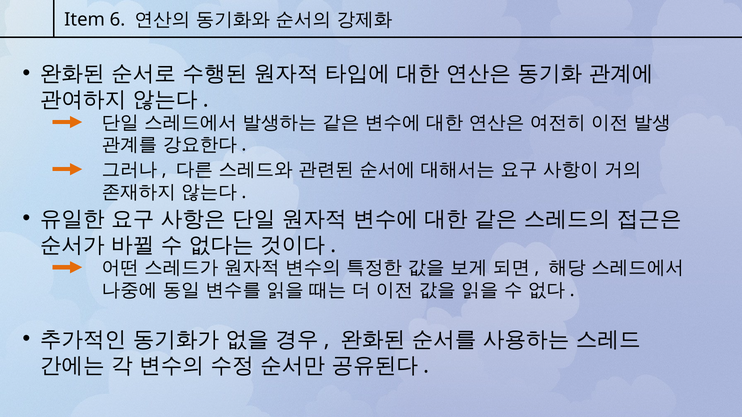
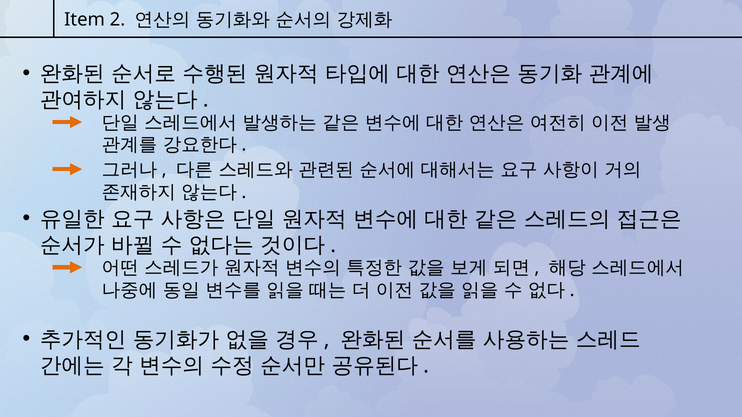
6: 6 -> 2
